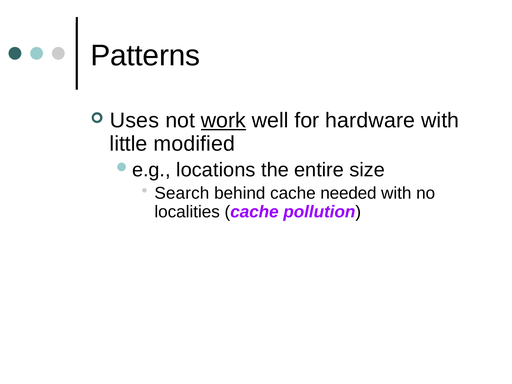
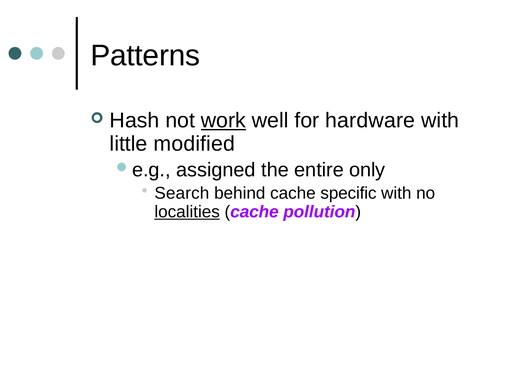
Uses: Uses -> Hash
locations: locations -> assigned
size: size -> only
needed: needed -> specific
localities underline: none -> present
